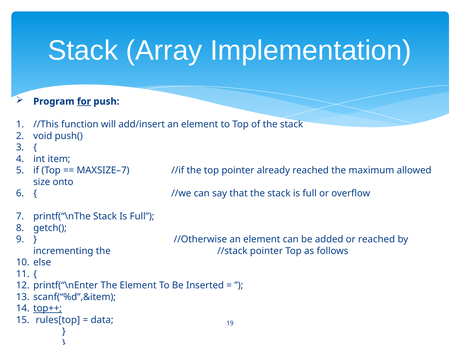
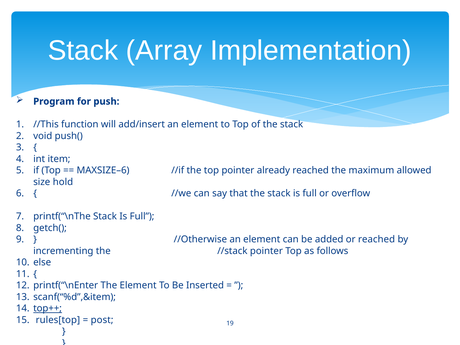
for underline: present -> none
MAXSIZE–7: MAXSIZE–7 -> MAXSIZE–6
onto: onto -> hold
data: data -> post
